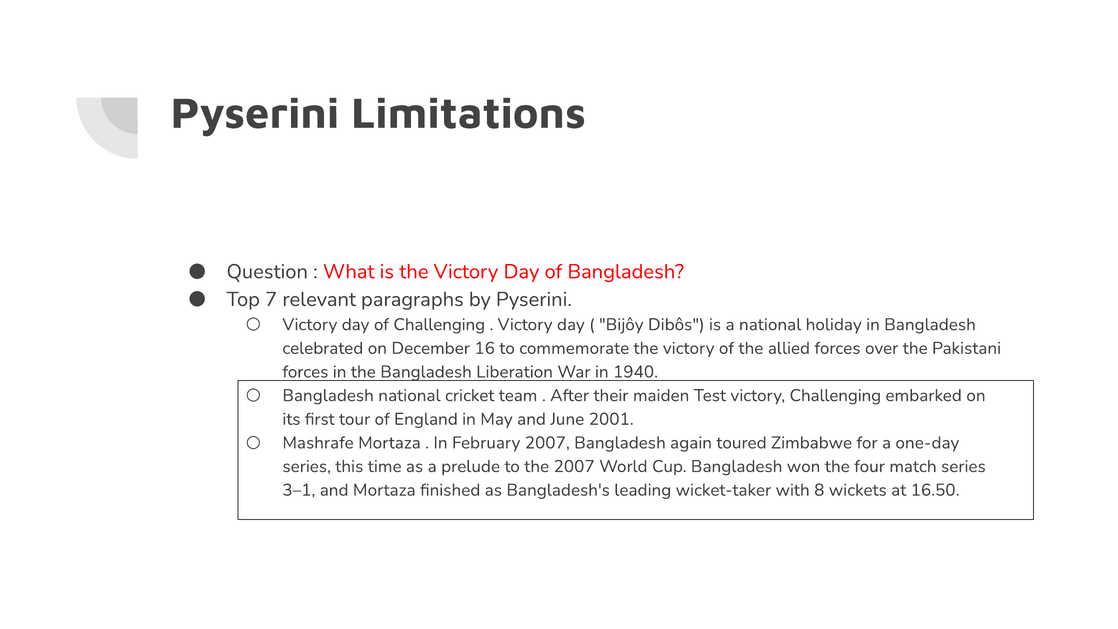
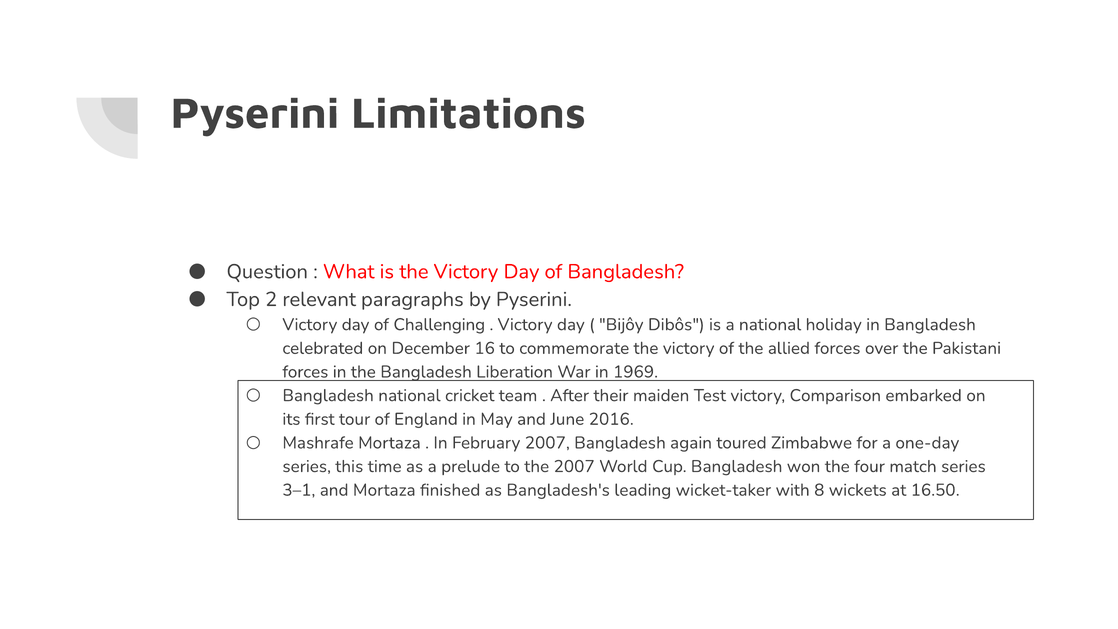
7: 7 -> 2
1940: 1940 -> 1969
victory Challenging: Challenging -> Comparison
2001: 2001 -> 2016
